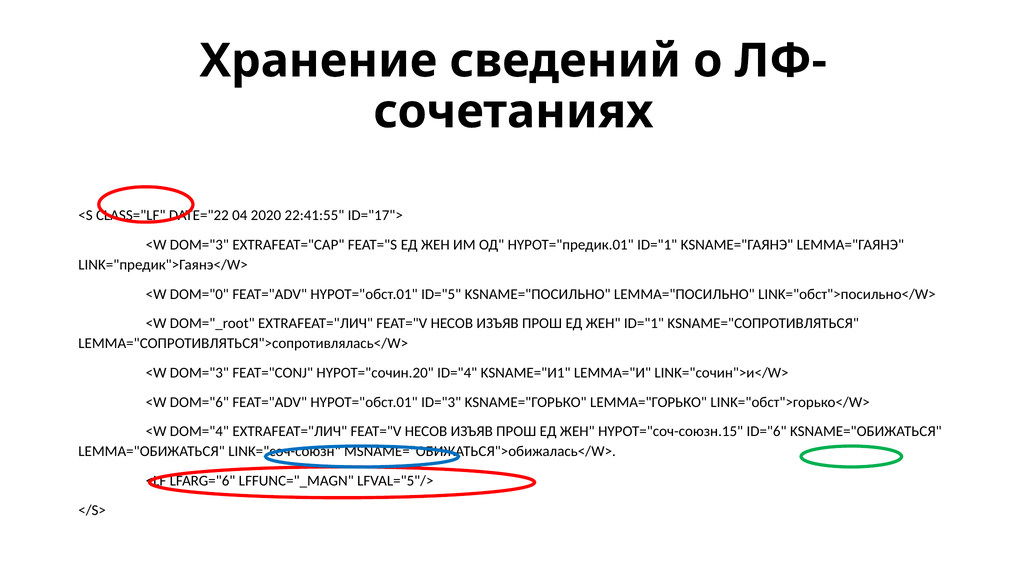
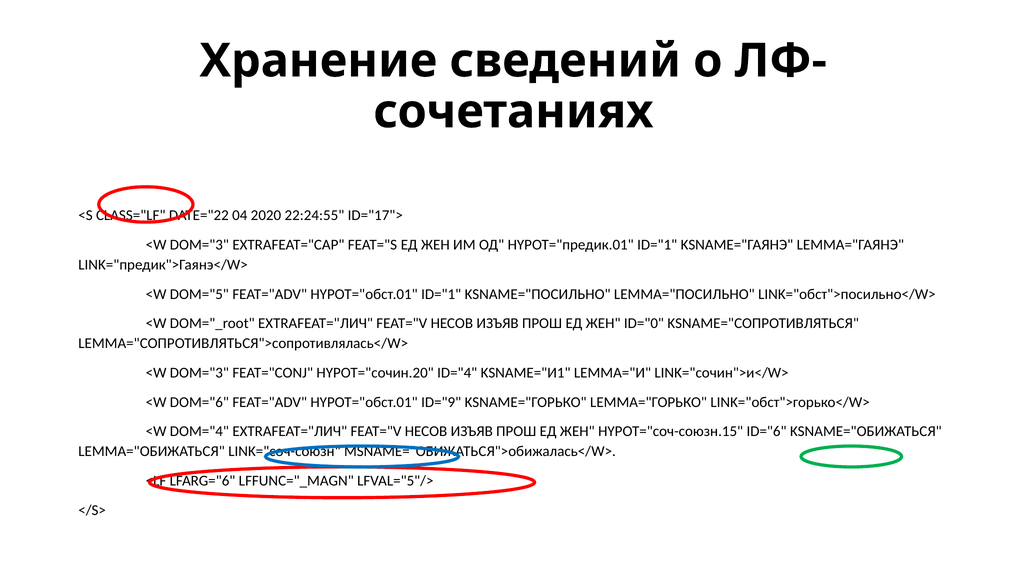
22:41:55: 22:41:55 -> 22:24:55
DOM="0: DOM="0 -> DOM="5
HYPOT="обст.01 ID="5: ID="5 -> ID="1
ЖЕН ID="1: ID="1 -> ID="0
ID="3: ID="3 -> ID="9
